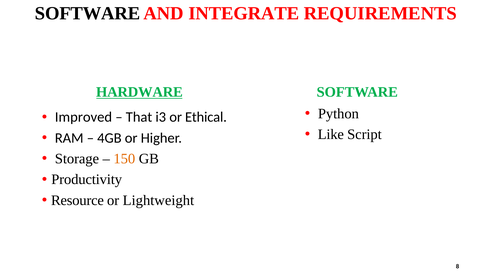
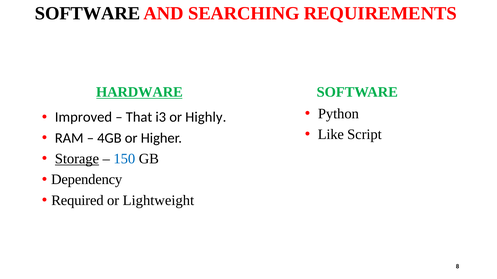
INTEGRATE: INTEGRATE -> SEARCHING
Ethical: Ethical -> Highly
Storage underline: none -> present
150 colour: orange -> blue
Productivity: Productivity -> Dependency
Resource: Resource -> Required
